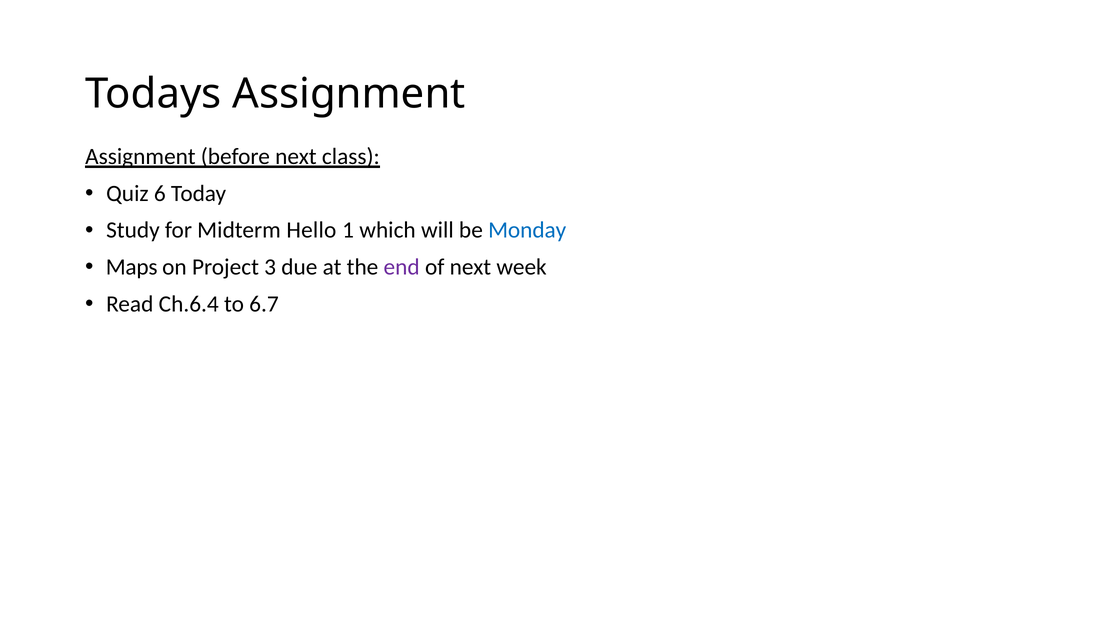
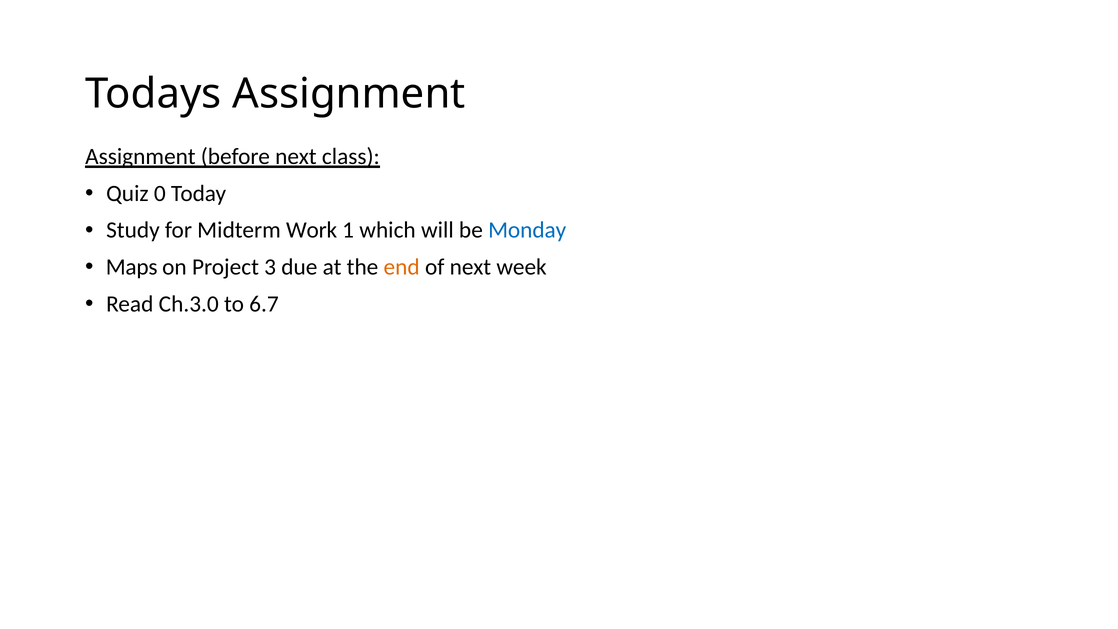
6: 6 -> 0
Hello: Hello -> Work
end colour: purple -> orange
Ch.6.4: Ch.6.4 -> Ch.3.0
